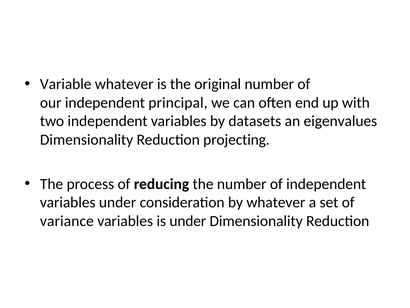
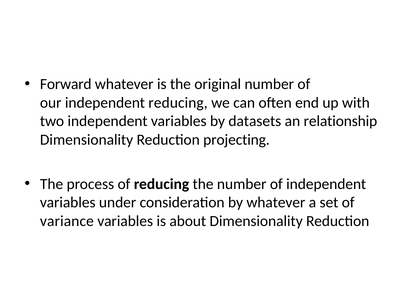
Variable: Variable -> Forward
independent principal: principal -> reducing
eigenvalues: eigenvalues -> relationship
is under: under -> about
